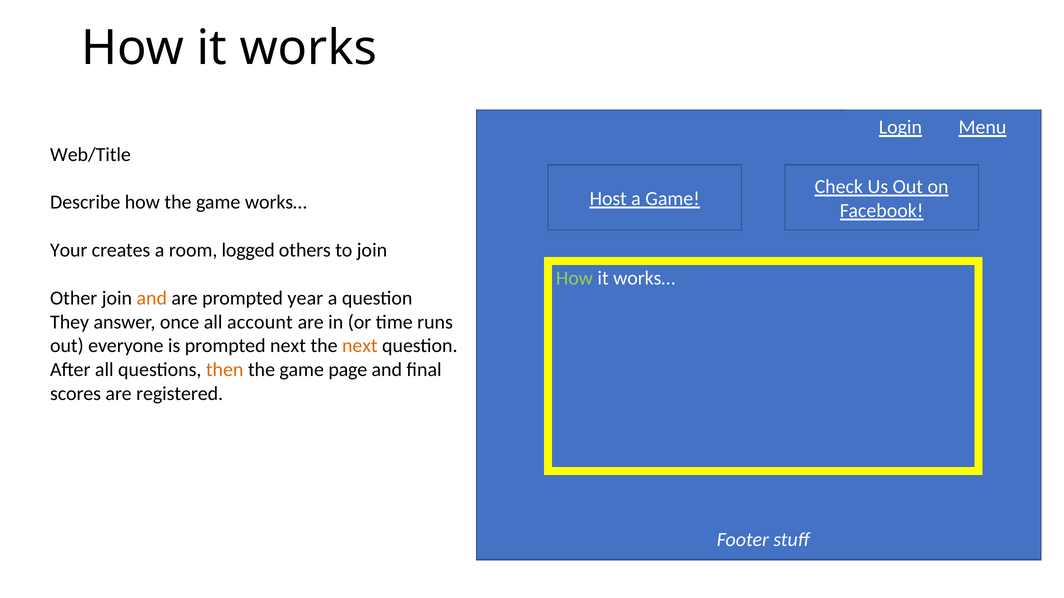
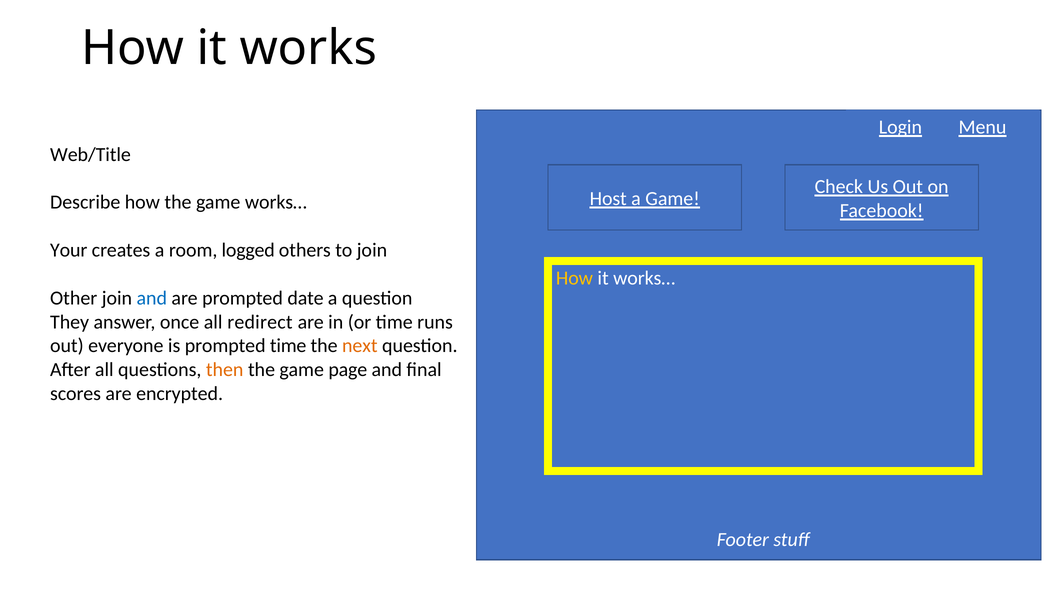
How at (574, 278) colour: light green -> yellow
and at (152, 298) colour: orange -> blue
year: year -> date
account: account -> redirect
prompted next: next -> time
registered: registered -> encrypted
